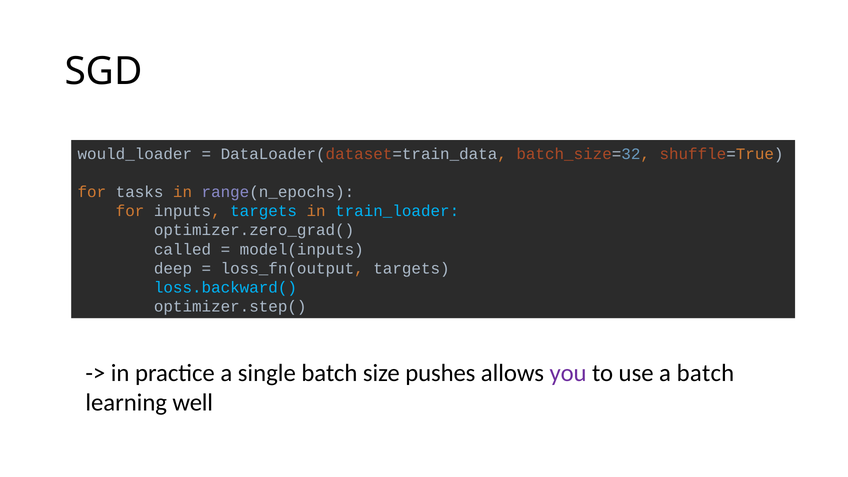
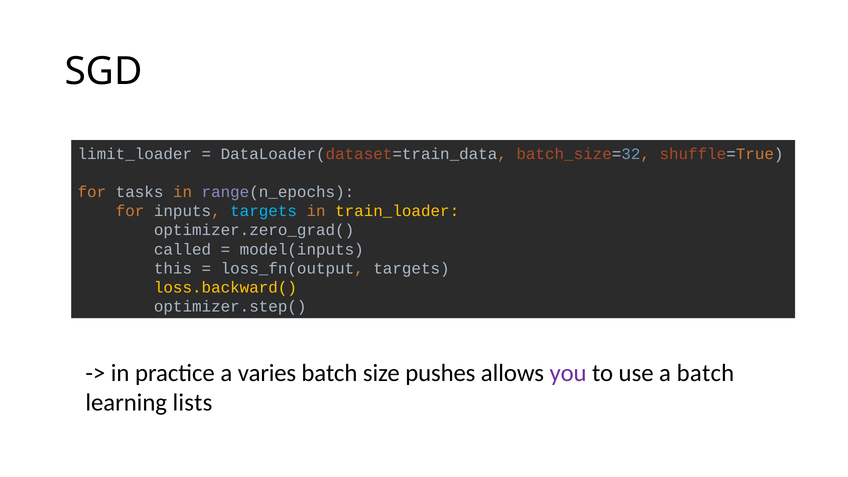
would_loader: would_loader -> limit_loader
train_loader colour: light blue -> yellow
deep: deep -> this
loss.backward( colour: light blue -> yellow
single: single -> varies
well: well -> lists
